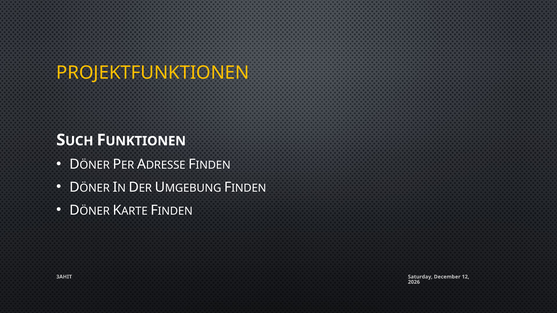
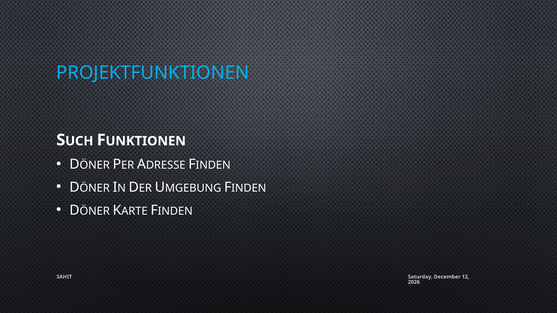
PROJEKTFUNKTIONEN colour: yellow -> light blue
